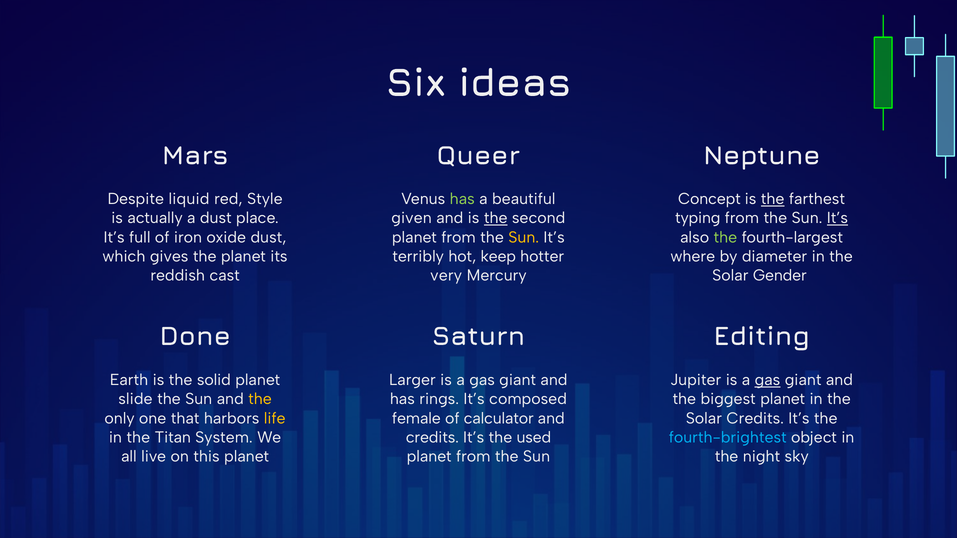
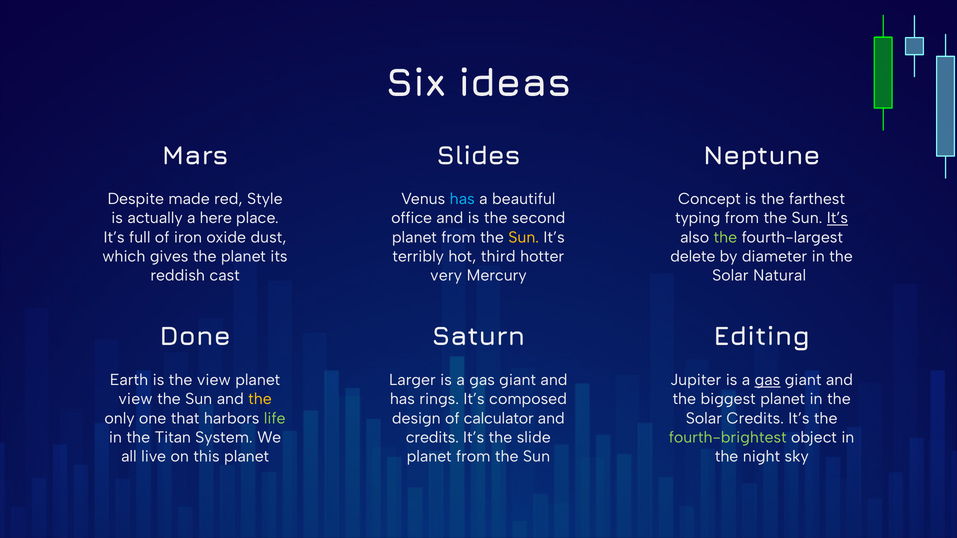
Queer: Queer -> Slides
liquid: liquid -> made
has at (462, 199) colour: light green -> light blue
the at (773, 199) underline: present -> none
a dust: dust -> here
given: given -> office
the at (496, 218) underline: present -> none
keep: keep -> third
where: where -> delete
Gender: Gender -> Natural
the solid: solid -> view
slide at (135, 399): slide -> view
life colour: yellow -> light green
female: female -> design
used: used -> slide
fourth-brightest colour: light blue -> light green
